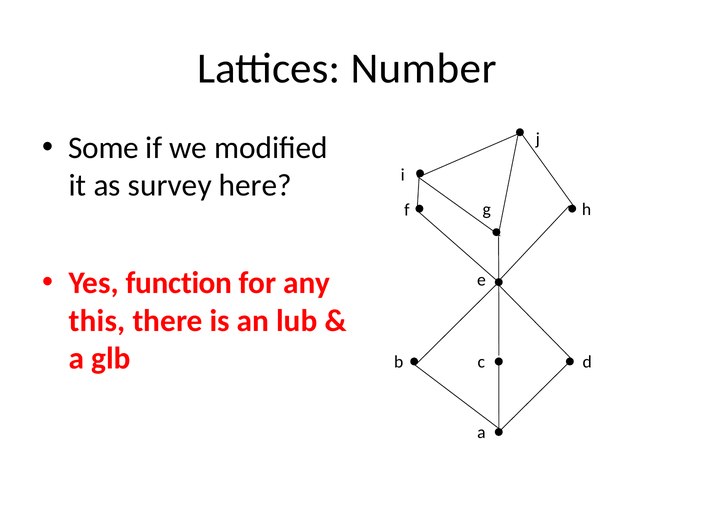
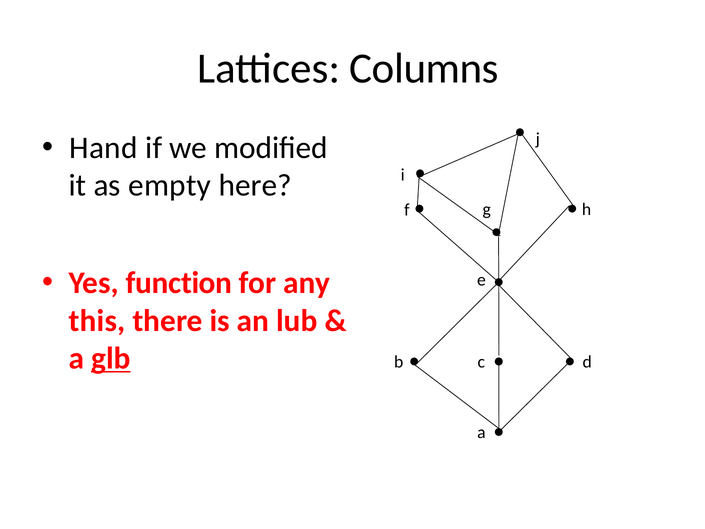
Number: Number -> Columns
Some: Some -> Hand
survey: survey -> empty
glb underline: none -> present
